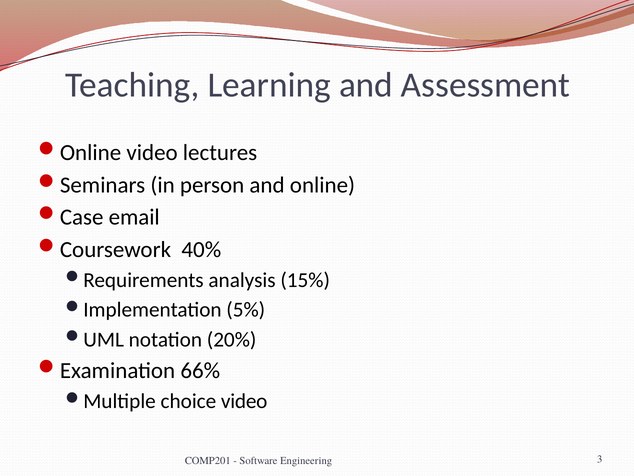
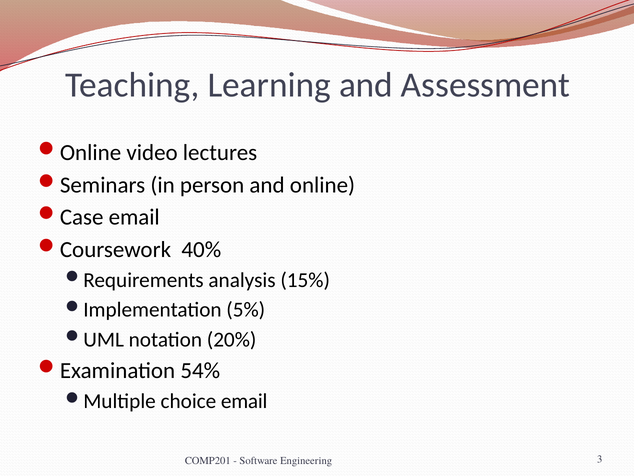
66%: 66% -> 54%
choice video: video -> email
